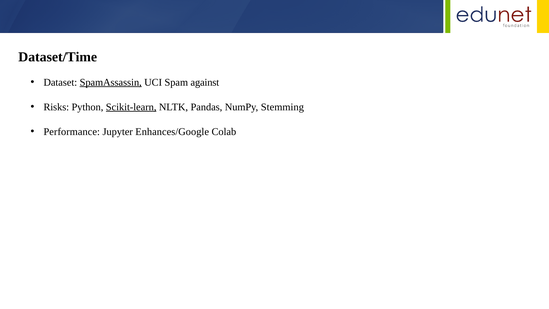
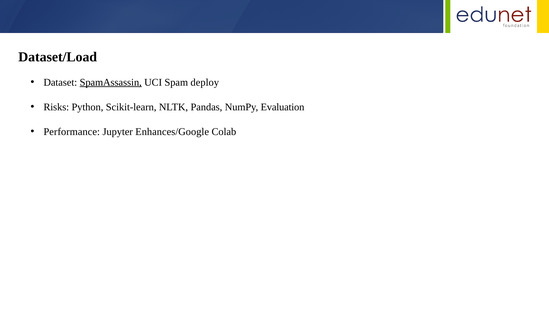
Dataset/Time: Dataset/Time -> Dataset/Load
against: against -> deploy
Scikit-learn underline: present -> none
Stemming: Stemming -> Evaluation
